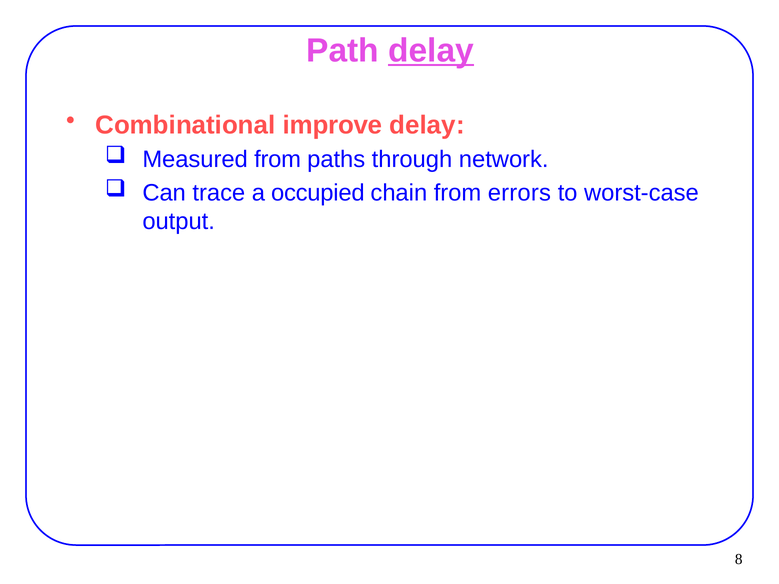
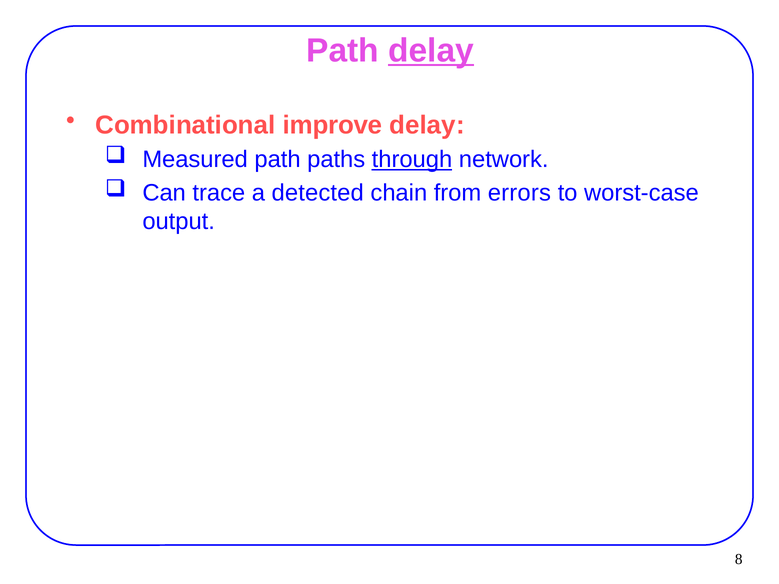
Measured from: from -> path
through underline: none -> present
occupied: occupied -> detected
